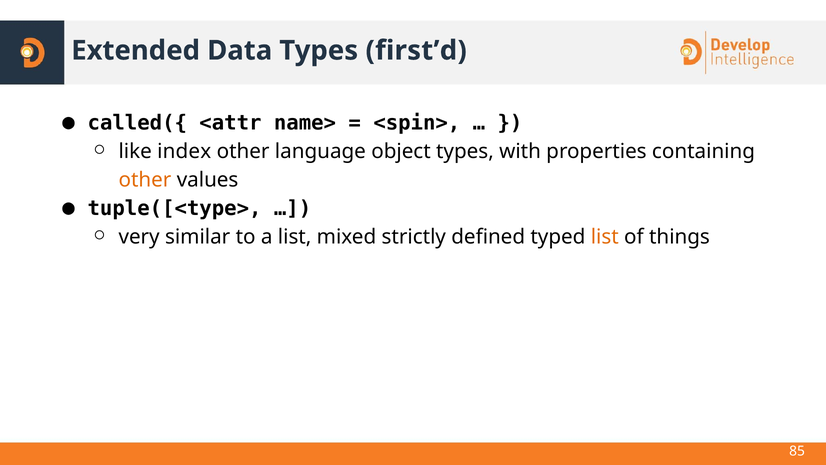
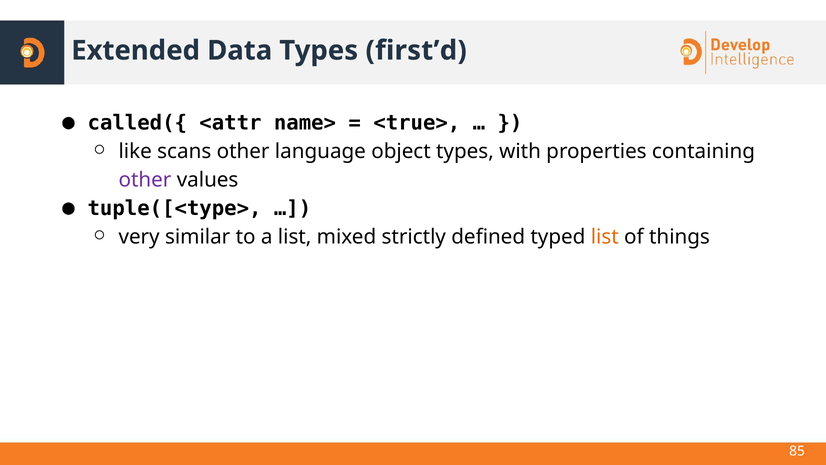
<spin>: <spin> -> <true>
index: index -> scans
other at (145, 180) colour: orange -> purple
